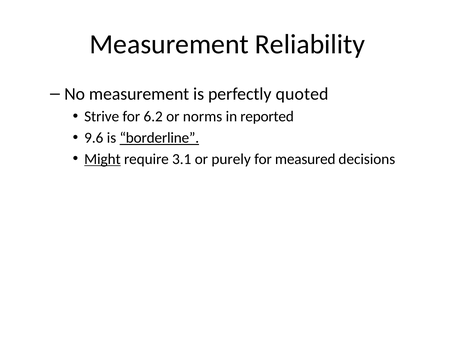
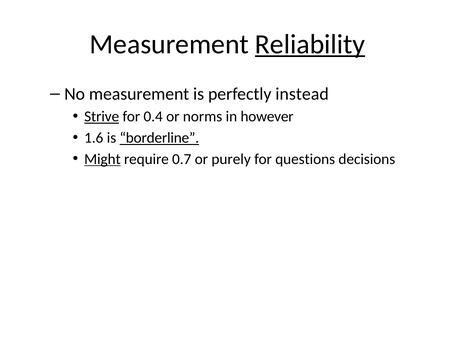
Reliability underline: none -> present
quoted: quoted -> instead
Strive underline: none -> present
6.2: 6.2 -> 0.4
reported: reported -> however
9.6: 9.6 -> 1.6
3.1: 3.1 -> 0.7
measured: measured -> questions
